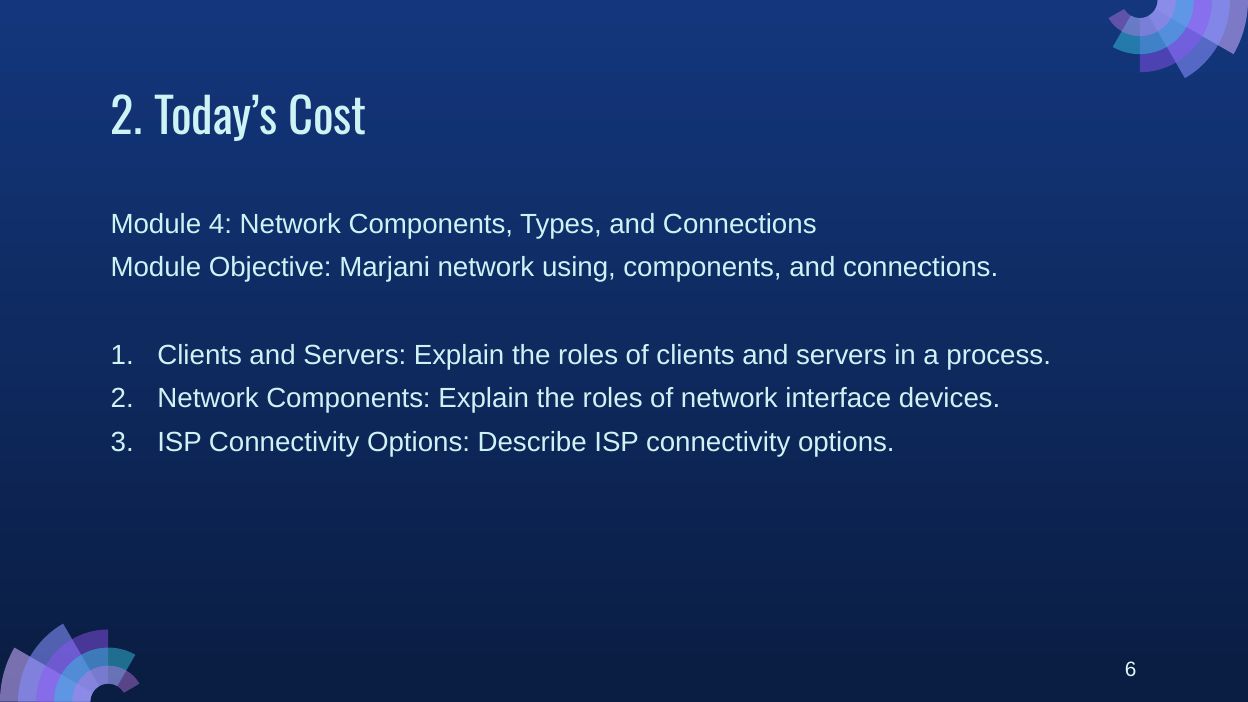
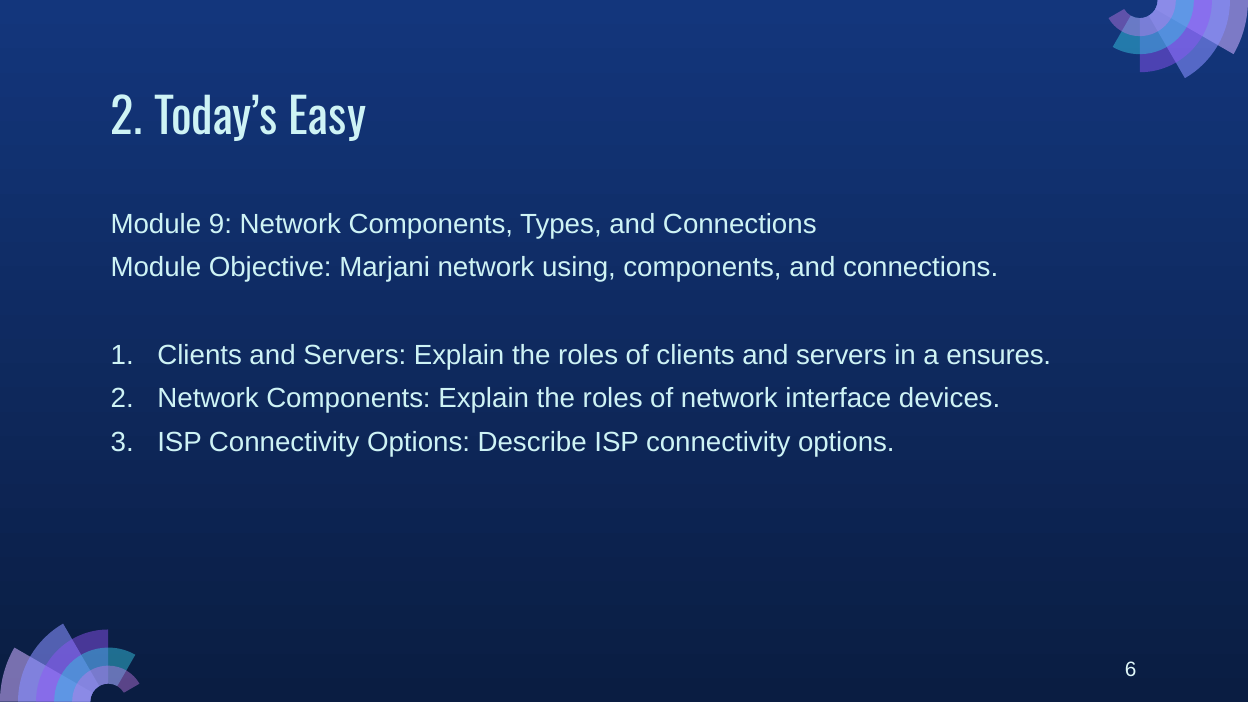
Cost: Cost -> Easy
4: 4 -> 9
process: process -> ensures
